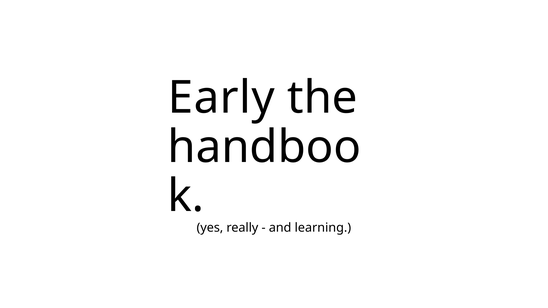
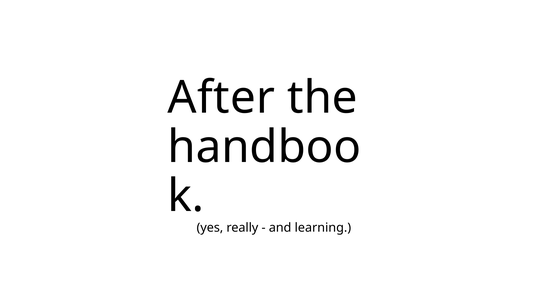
Early: Early -> After
